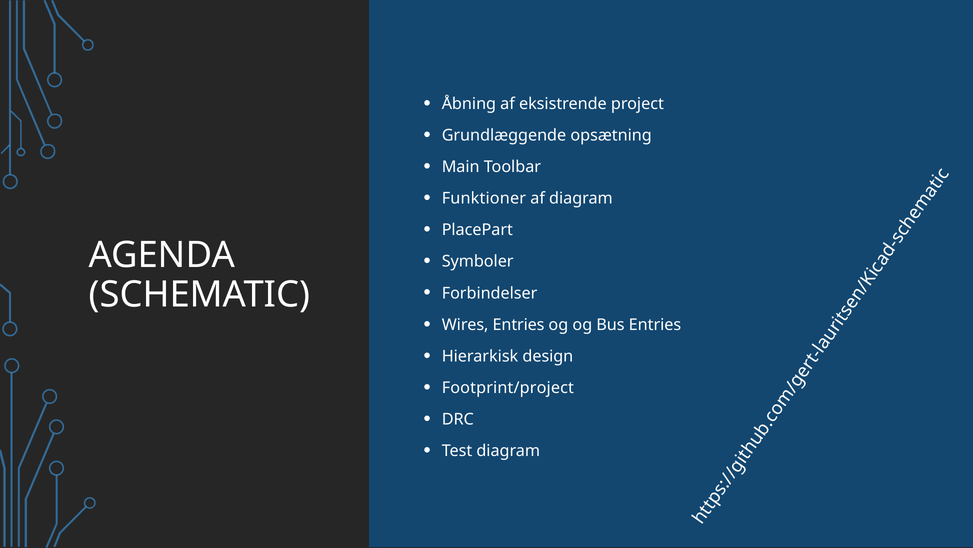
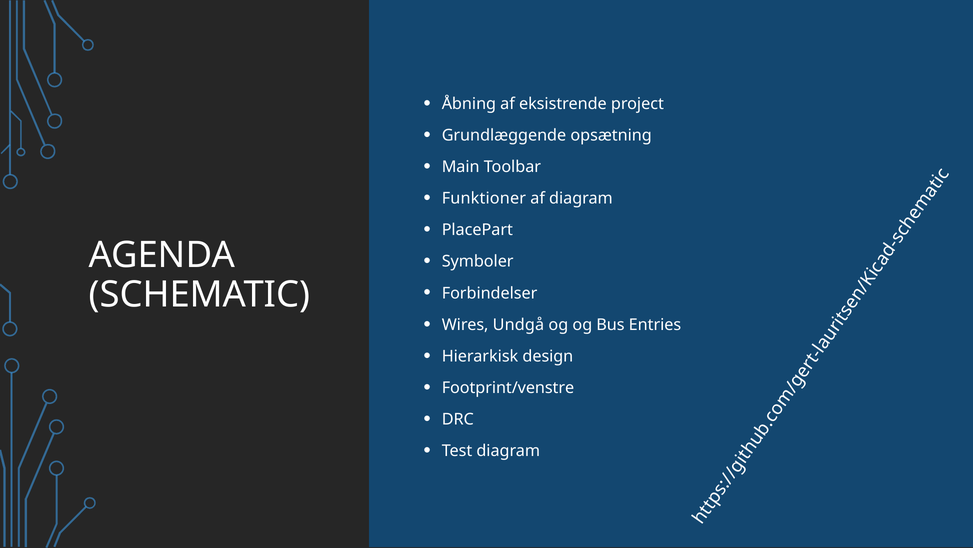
Wires Entries: Entries -> Undgå
Footprint/project: Footprint/project -> Footprint/venstre
